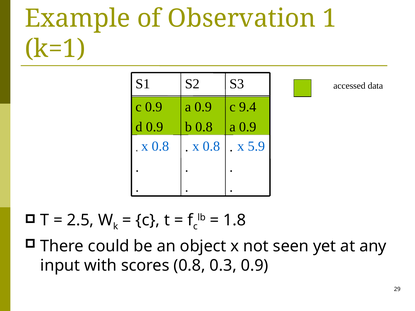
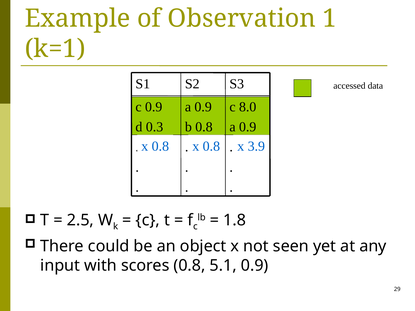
9.4: 9.4 -> 8.0
d 0.9: 0.9 -> 0.3
5.9: 5.9 -> 3.9
0.3: 0.3 -> 5.1
